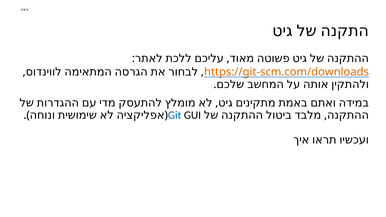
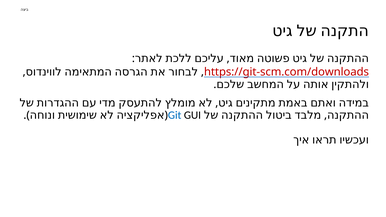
https://git-scm.com/downloads colour: orange -> red
